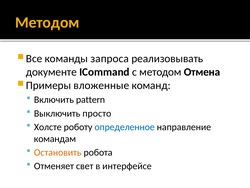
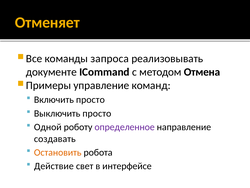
Методом at (47, 22): Методом -> Отменяет
вложенные: вложенные -> управление
Включить pattern: pattern -> просто
Холсте: Холсте -> Одной
определенное colour: blue -> purple
командам: командам -> создавать
Отменяет: Отменяет -> Действие
